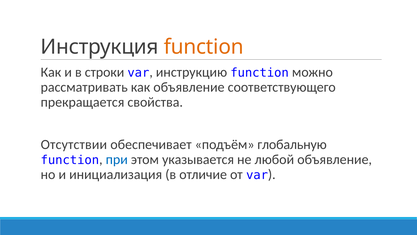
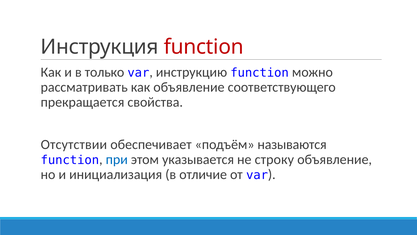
function at (204, 47) colour: orange -> red
строки: строки -> только
глобальную: глобальную -> называются
любой: любой -> строку
